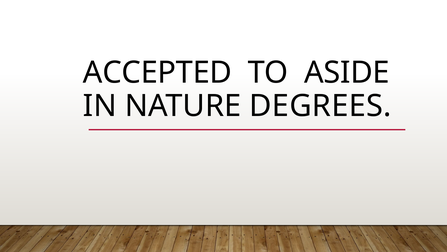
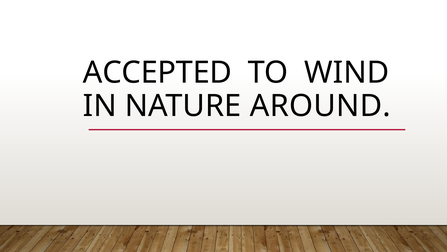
ASIDE: ASIDE -> WIND
DEGREES: DEGREES -> AROUND
